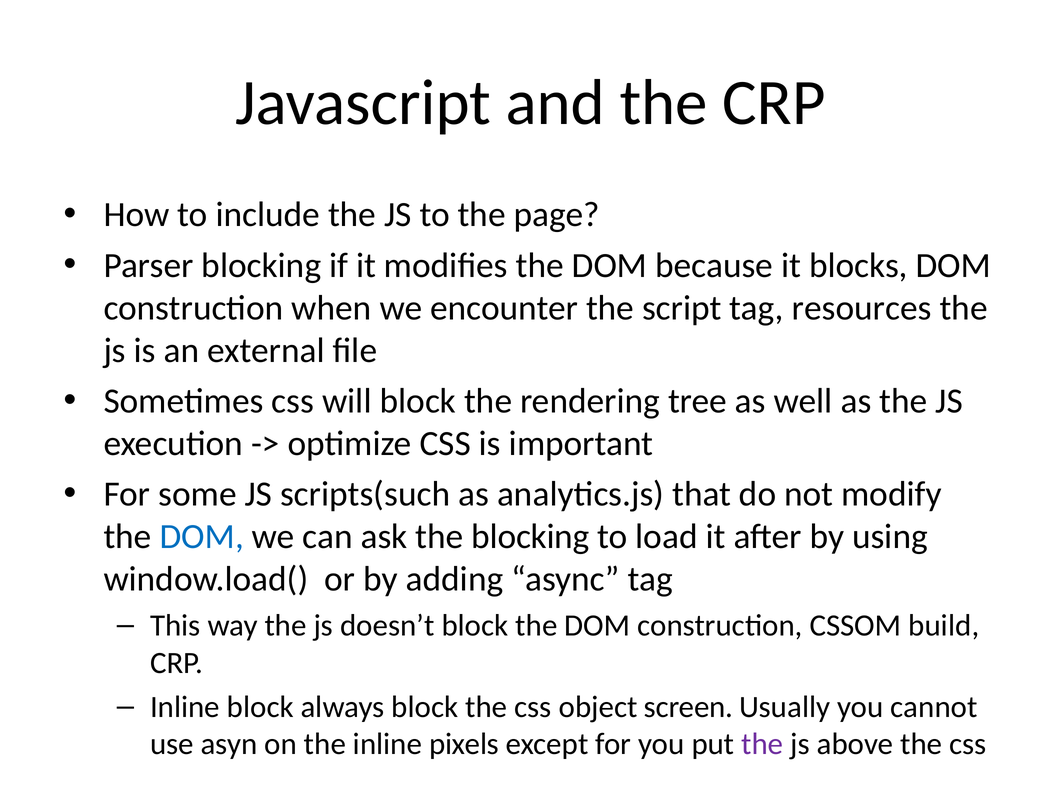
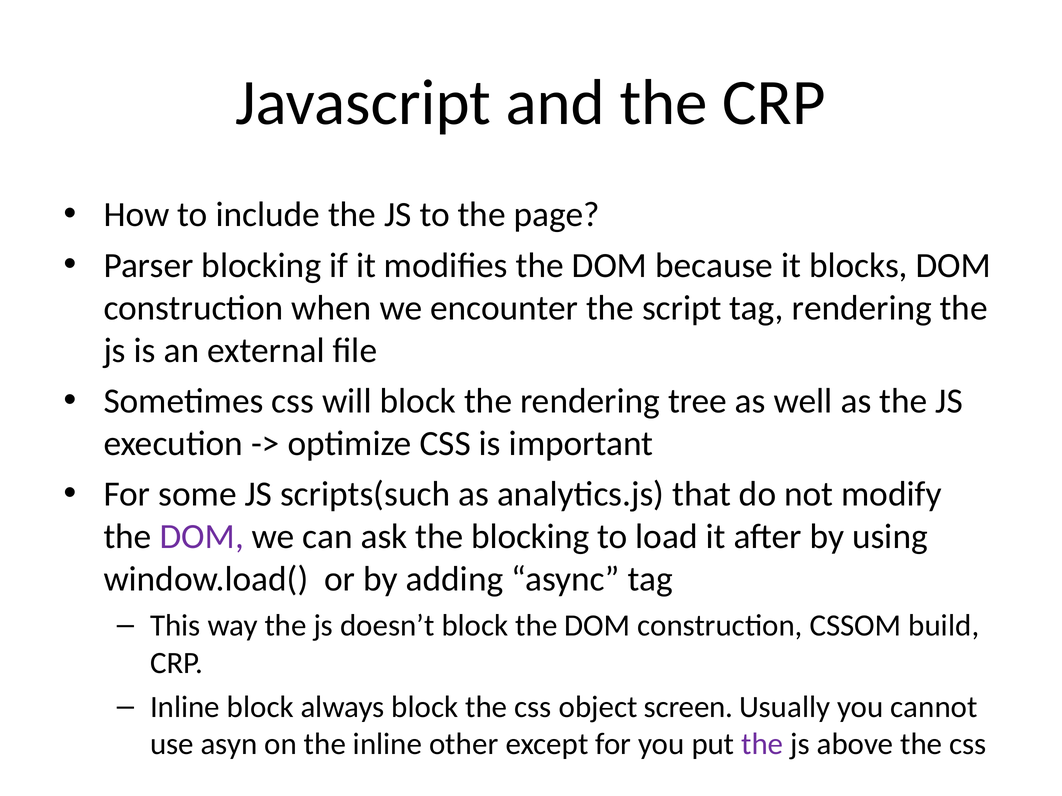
tag resources: resources -> rendering
DOM at (202, 537) colour: blue -> purple
pixels: pixels -> other
